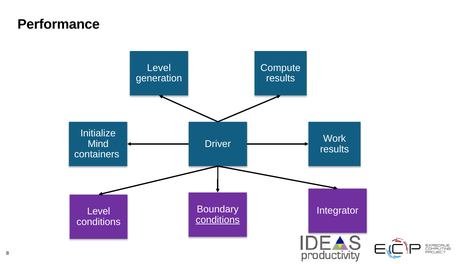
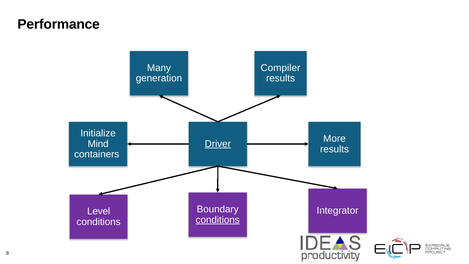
Level at (159, 68): Level -> Many
Compute: Compute -> Compiler
Work: Work -> More
Driver underline: none -> present
